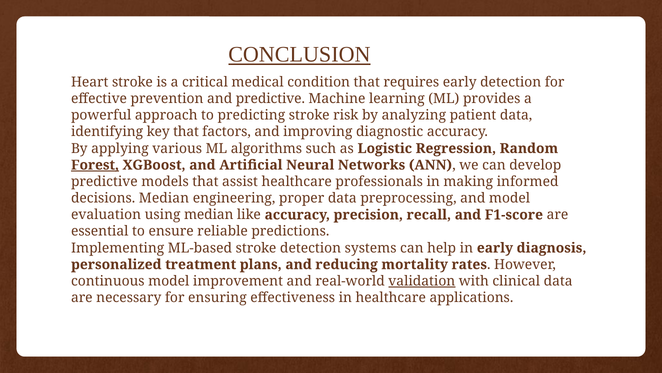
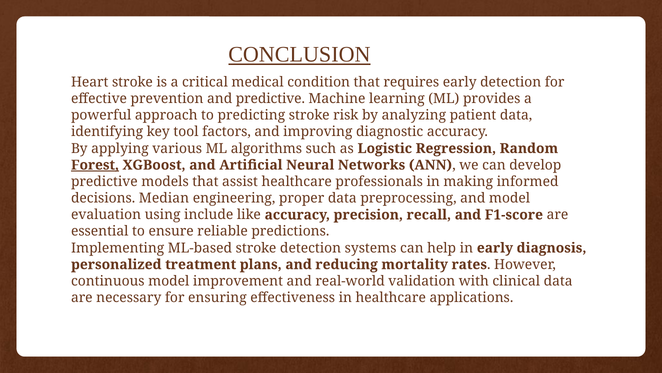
key that: that -> tool
using median: median -> include
validation underline: present -> none
